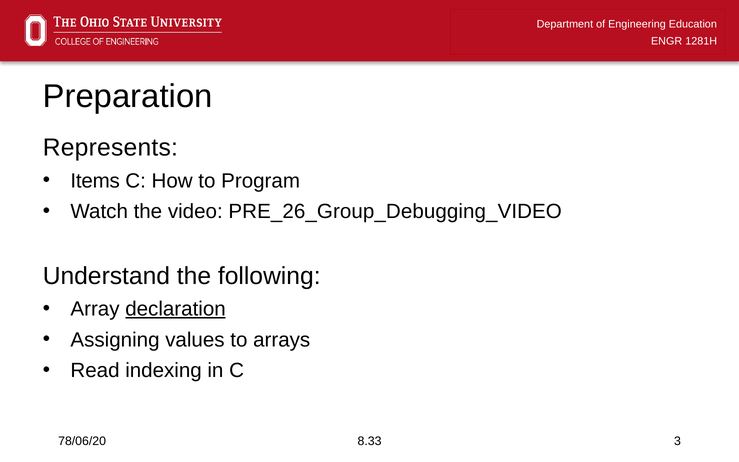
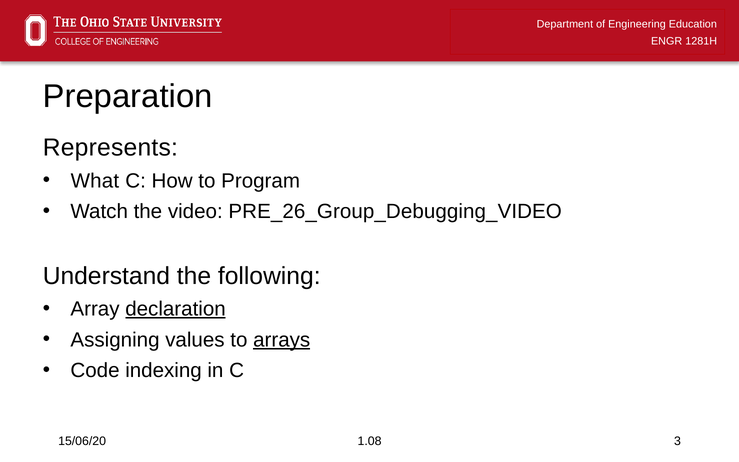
Items: Items -> What
arrays underline: none -> present
Read: Read -> Code
78/06/20: 78/06/20 -> 15/06/20
8.33: 8.33 -> 1.08
